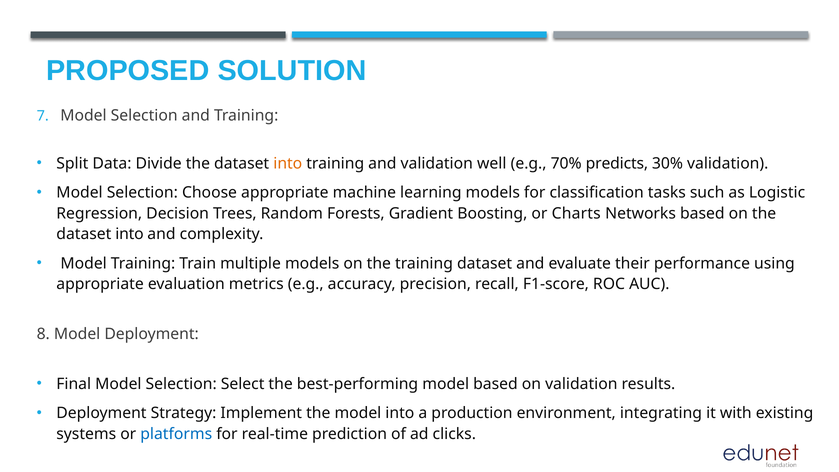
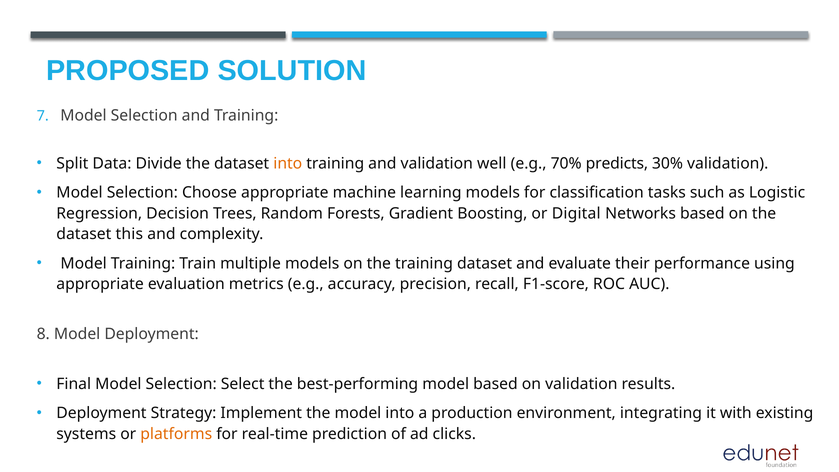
Charts: Charts -> Digital
into at (130, 234): into -> this
platforms colour: blue -> orange
